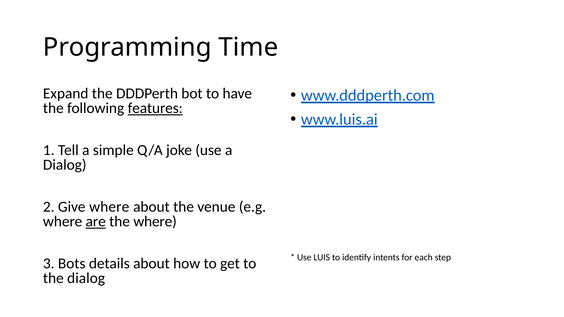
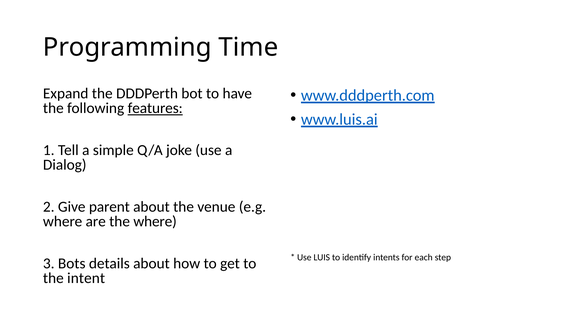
Give where: where -> parent
are underline: present -> none
the dialog: dialog -> intent
